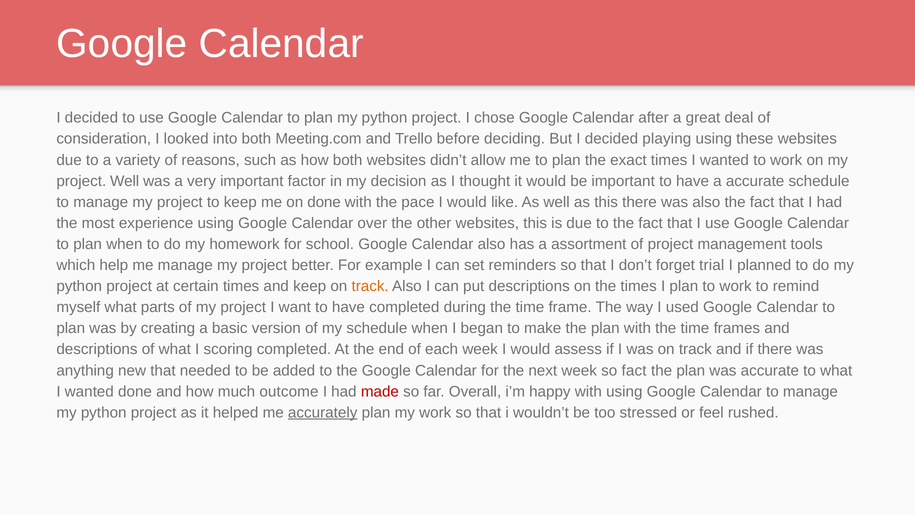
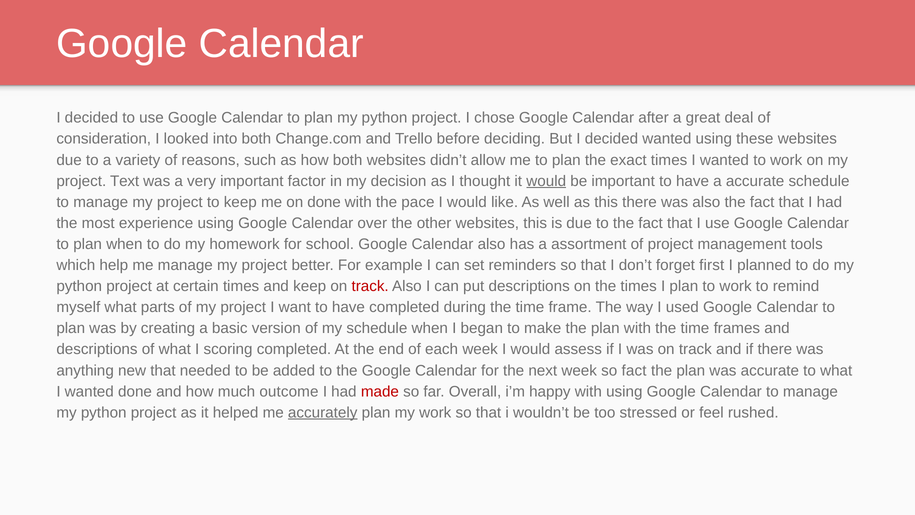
Meeting.com: Meeting.com -> Change.com
decided playing: playing -> wanted
project Well: Well -> Text
would at (546, 181) underline: none -> present
trial: trial -> first
track at (370, 286) colour: orange -> red
